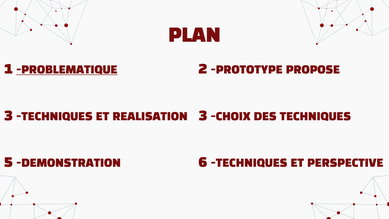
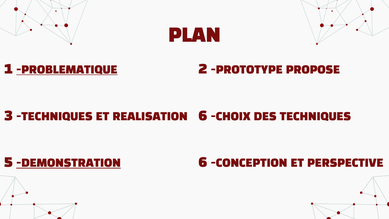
REALISATION 3: 3 -> 6
DEMONSTRATION underline: none -> present
6 TECHNIQUES: TECHNIQUES -> CONCEPTION
